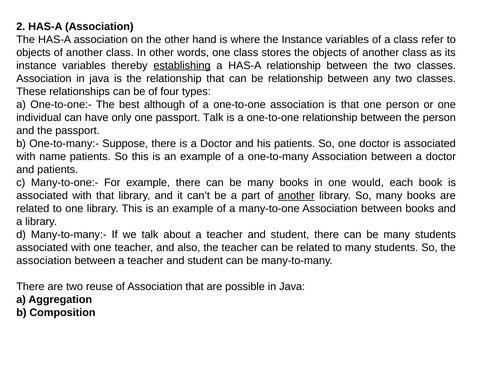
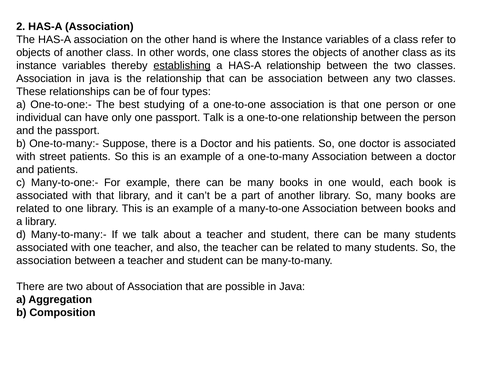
be relationship: relationship -> association
although: although -> studying
name: name -> street
another at (296, 196) underline: present -> none
two reuse: reuse -> about
